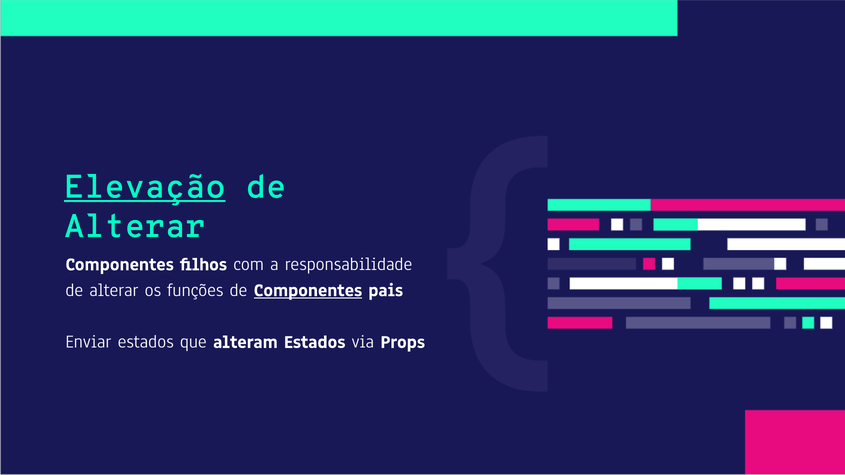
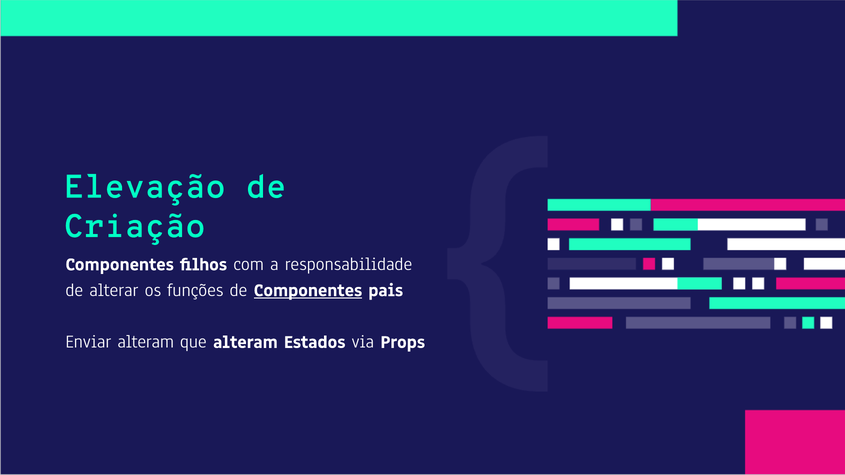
Elevação underline: present -> none
Alterar at (135, 226): Alterar -> Criação
Enviar estados: estados -> alteram
